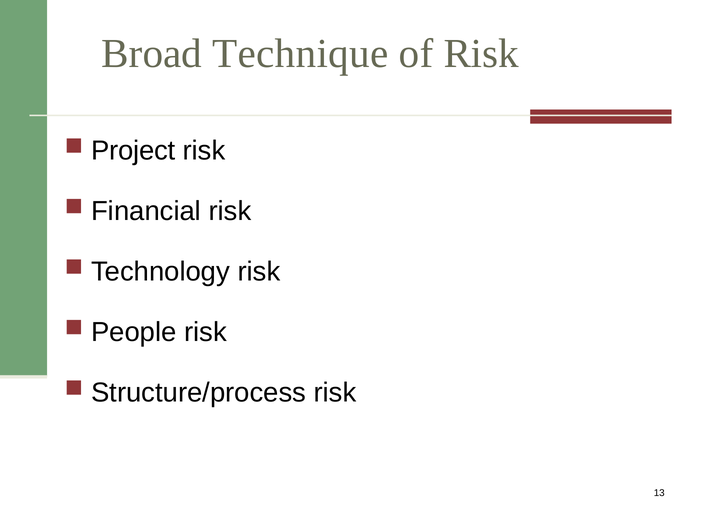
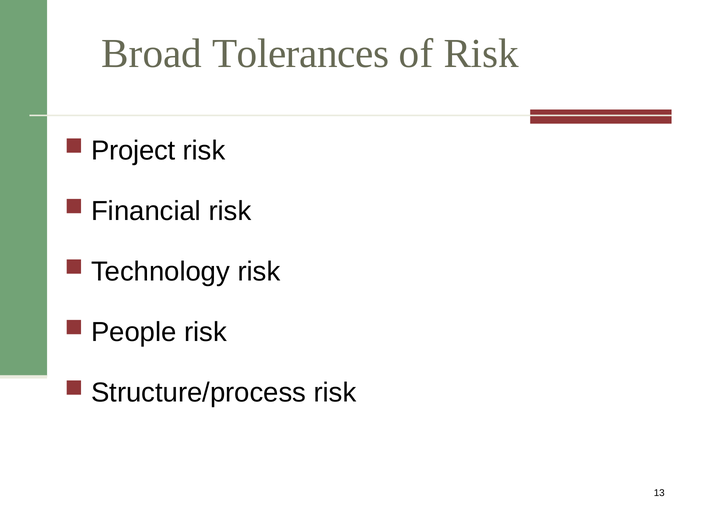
Technique: Technique -> Tolerances
